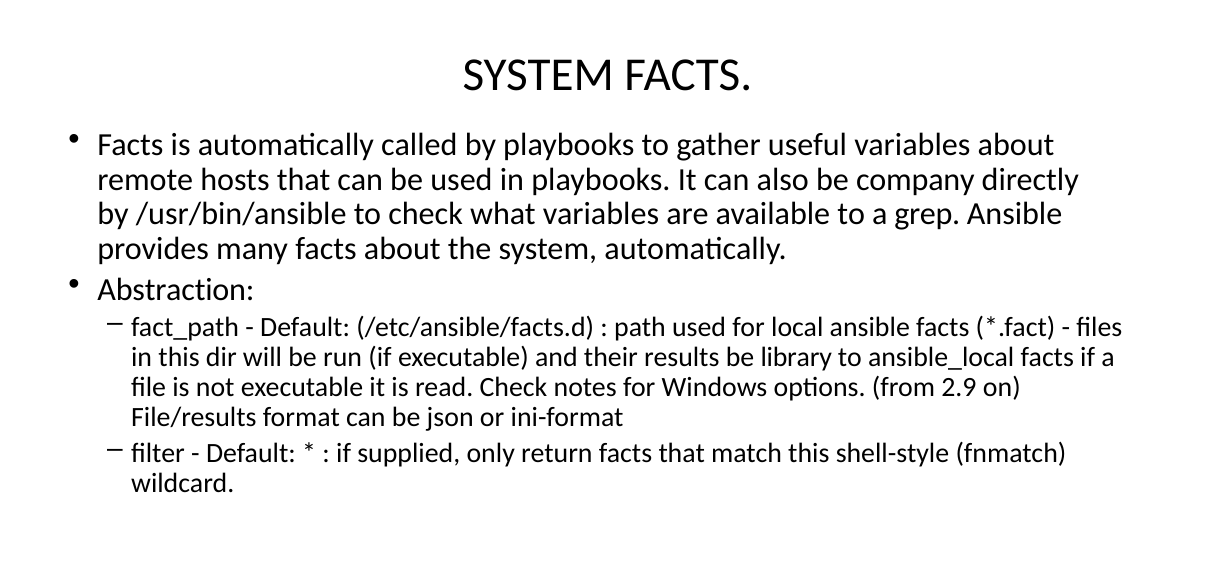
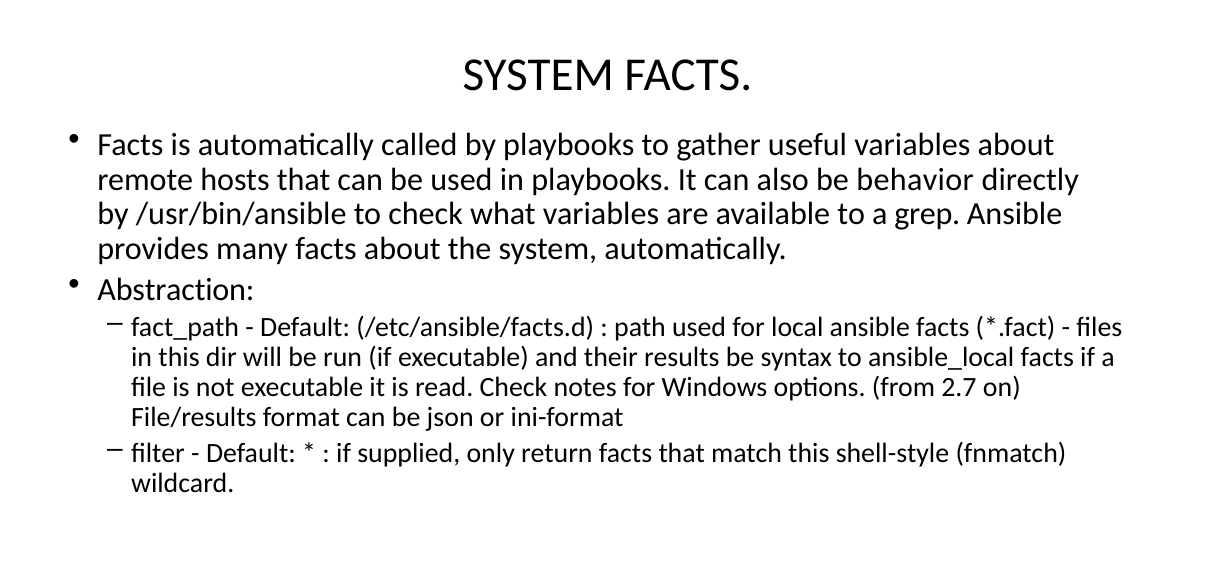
company: company -> behavior
library: library -> syntax
2.9: 2.9 -> 2.7
